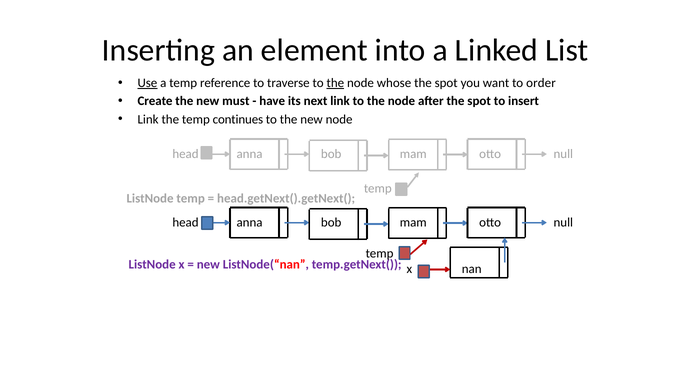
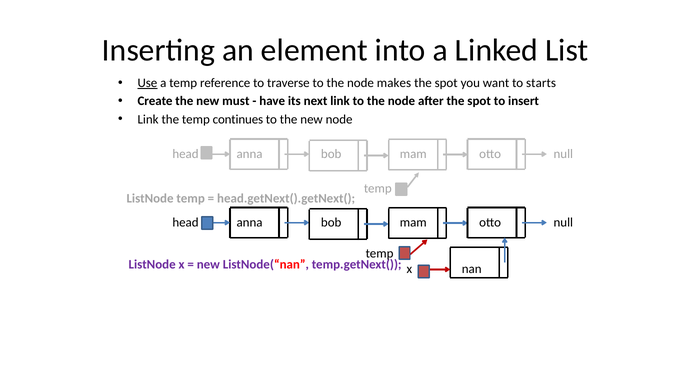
the at (335, 83) underline: present -> none
whose: whose -> makes
order: order -> starts
